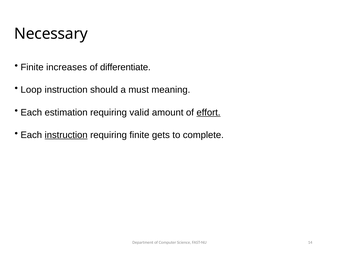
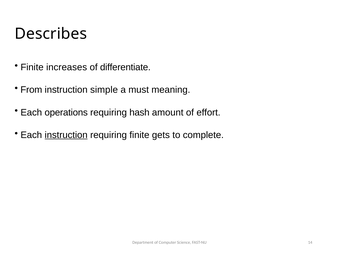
Necessary: Necessary -> Describes
Loop: Loop -> From
should: should -> simple
estimation: estimation -> operations
valid: valid -> hash
effort underline: present -> none
